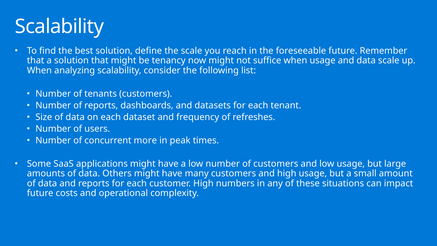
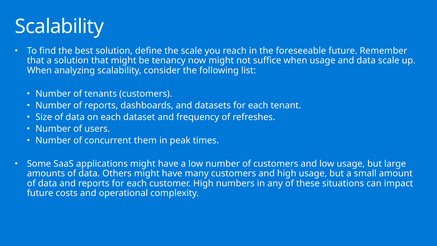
more: more -> them
